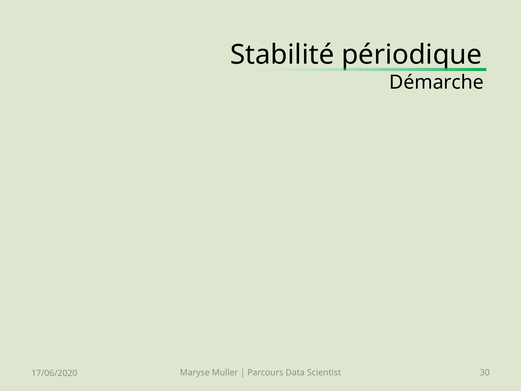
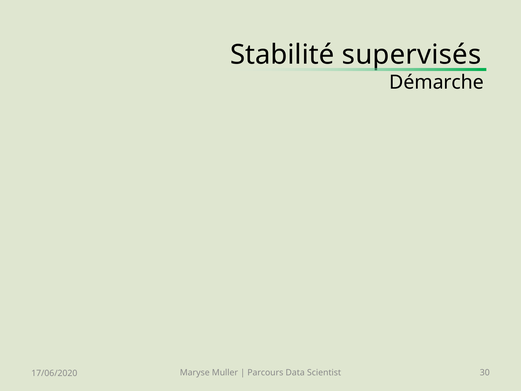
périodique: périodique -> supervisés
